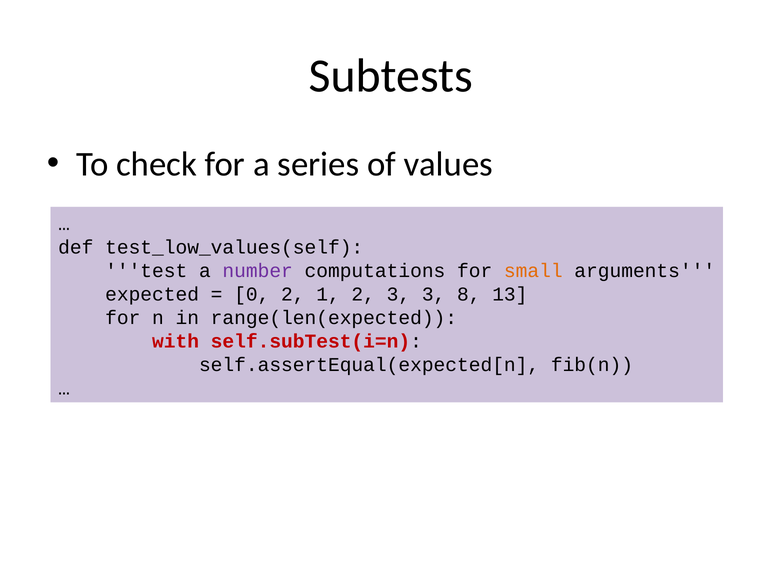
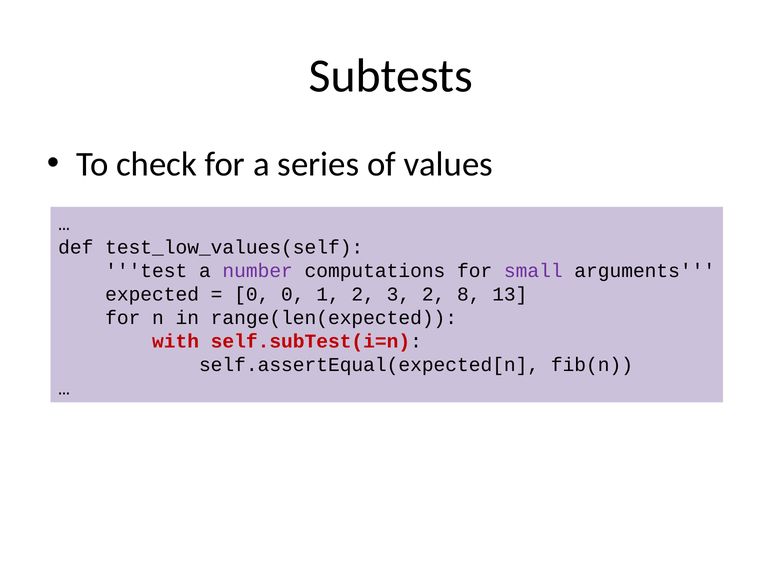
small colour: orange -> purple
0 2: 2 -> 0
3 3: 3 -> 2
